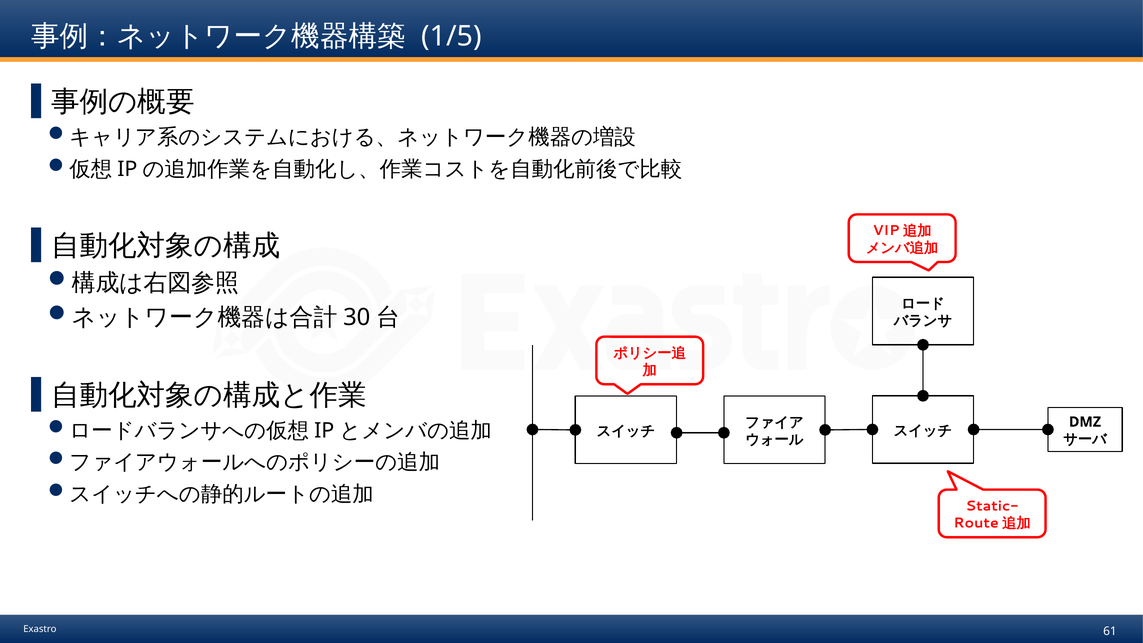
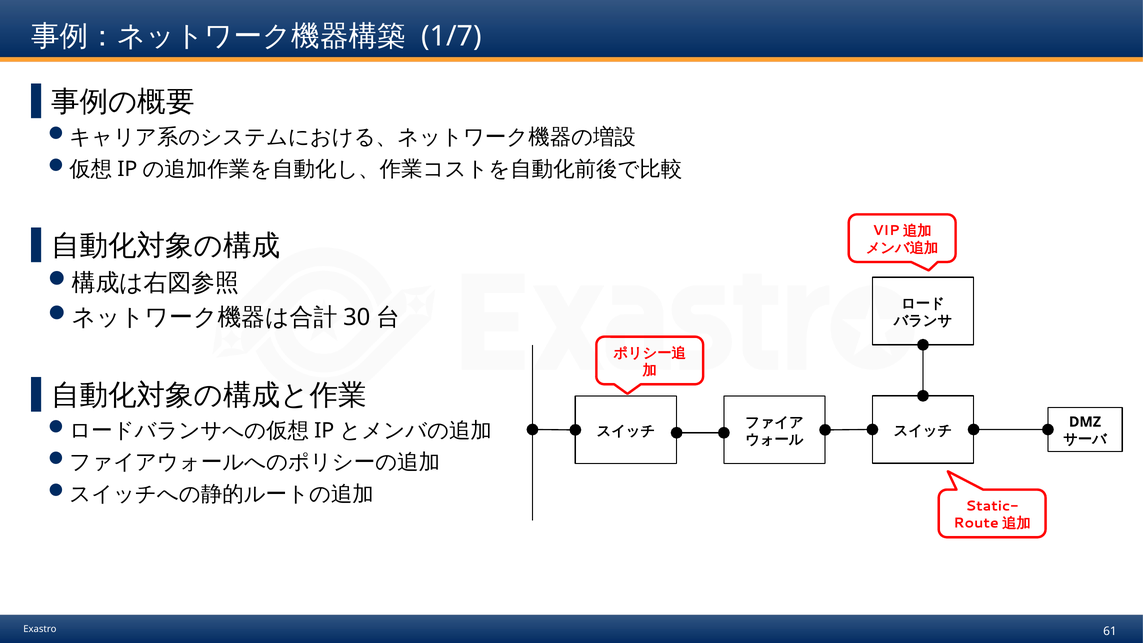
1/5: 1/5 -> 1/7
